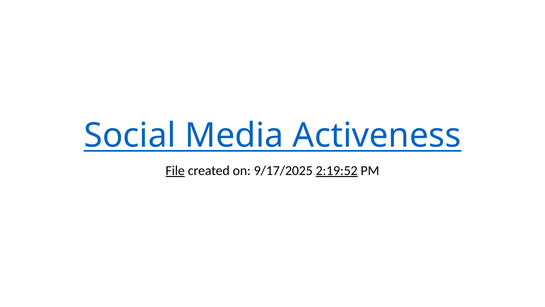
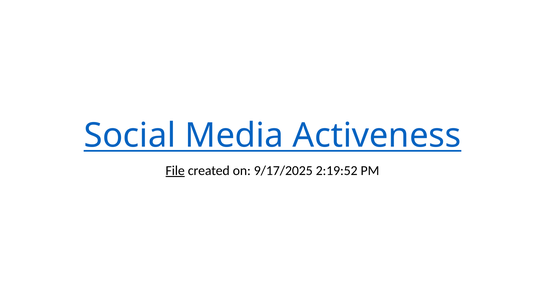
2:19:52 underline: present -> none
